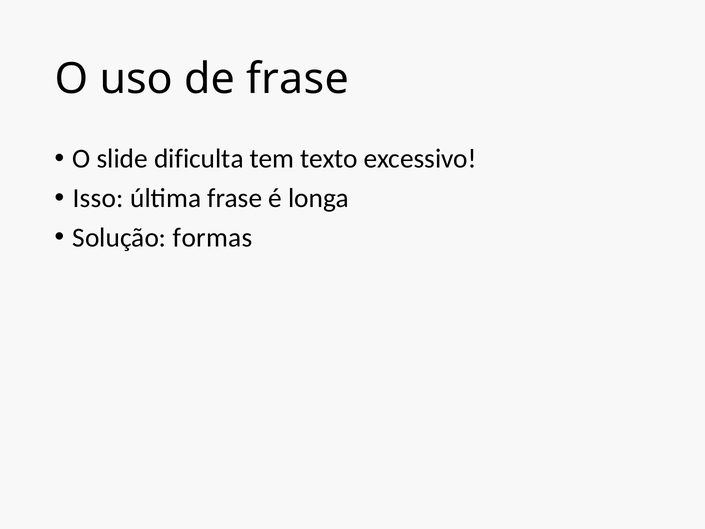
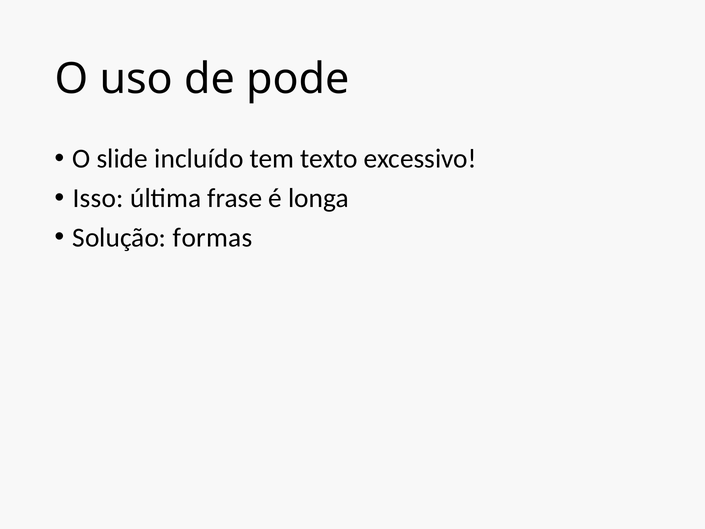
de frase: frase -> pode
dificulta: dificulta -> incluído
